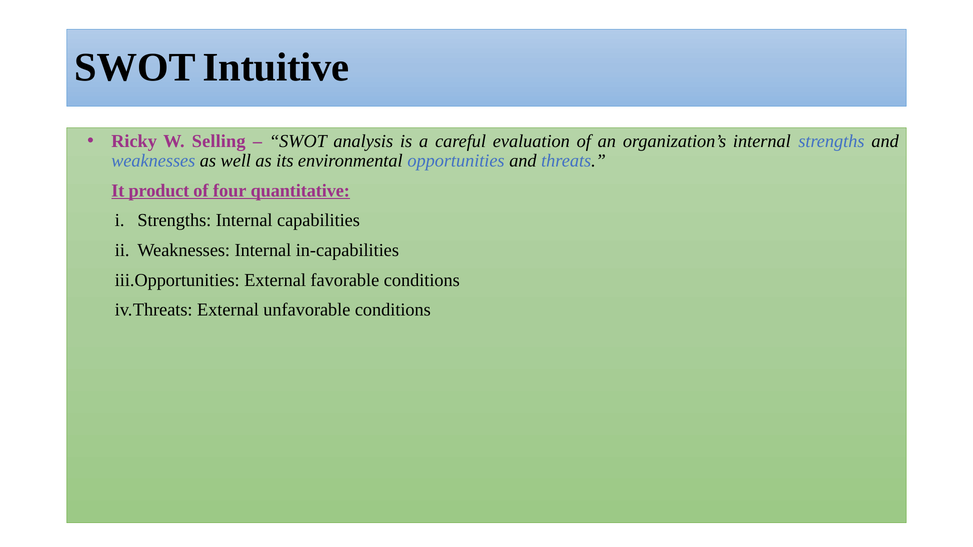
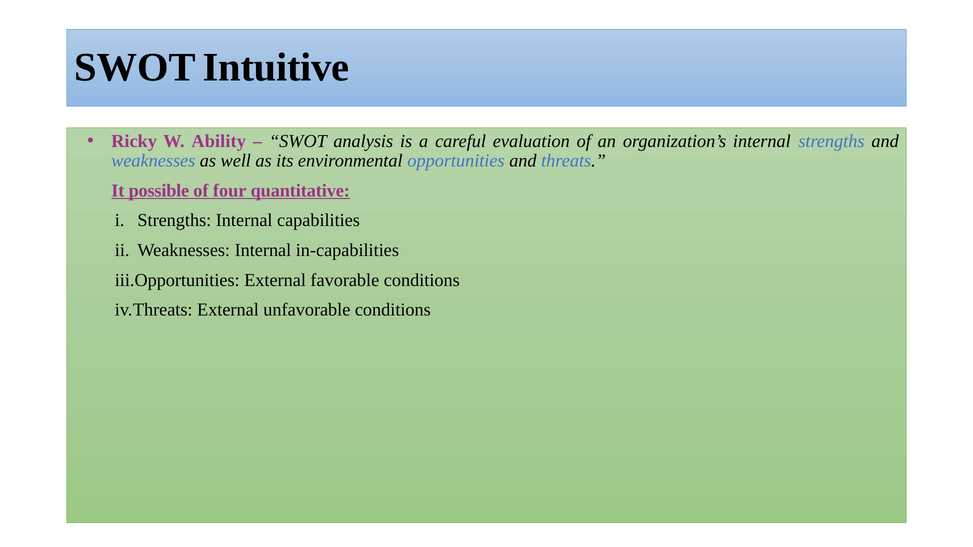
Selling: Selling -> Ability
product: product -> possible
